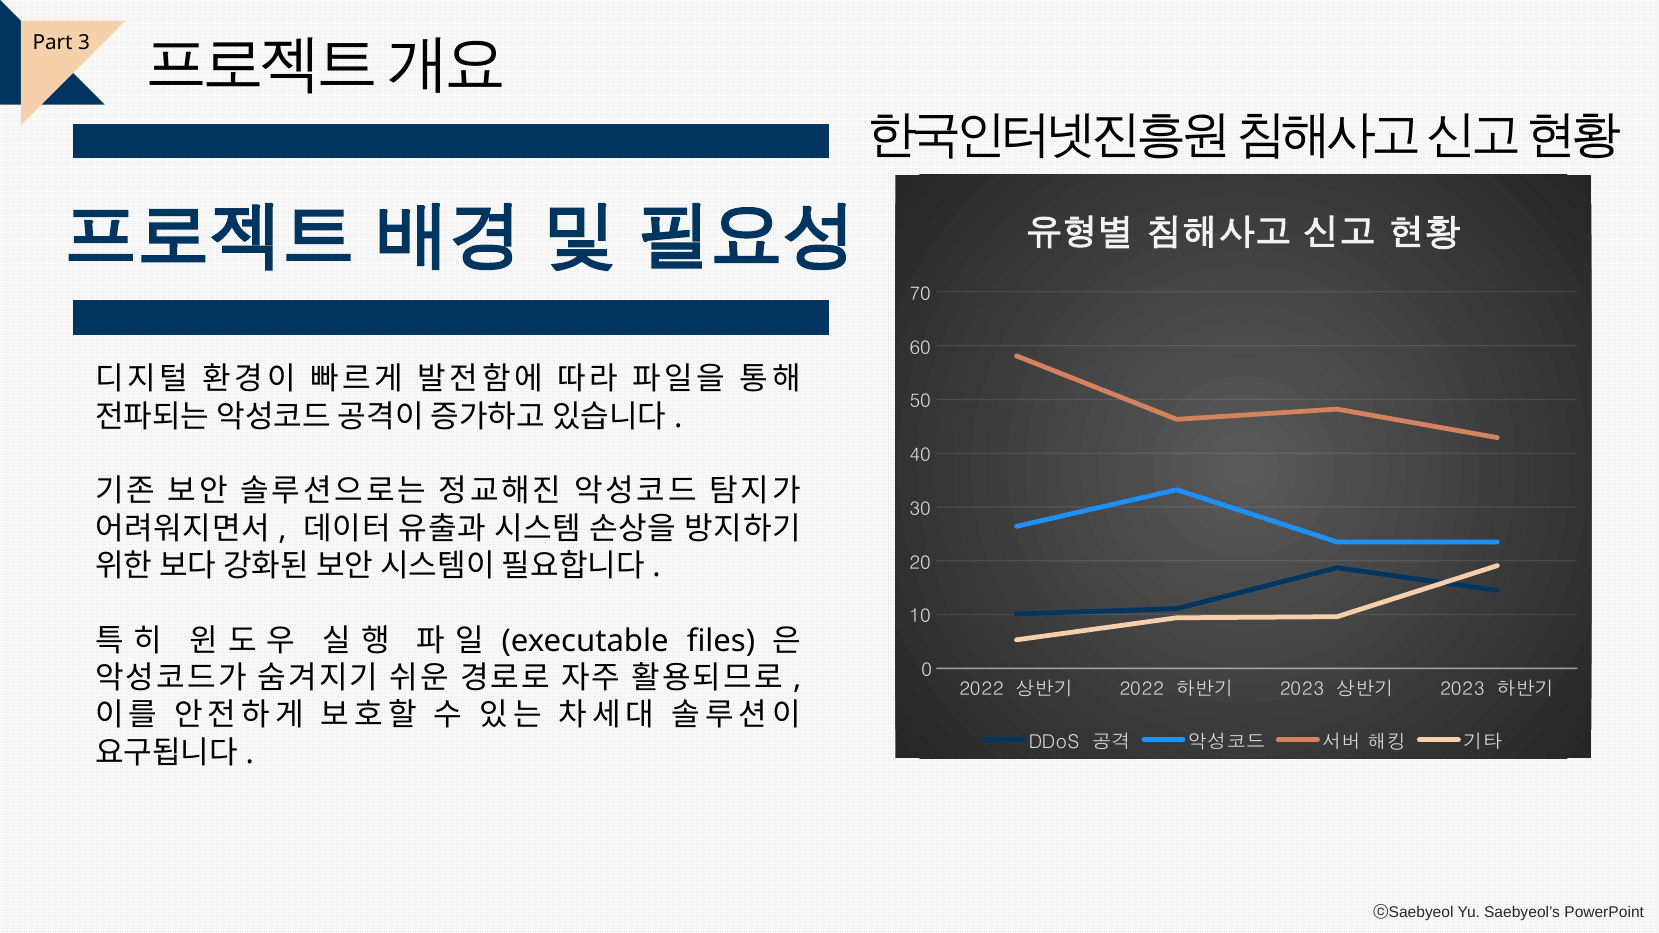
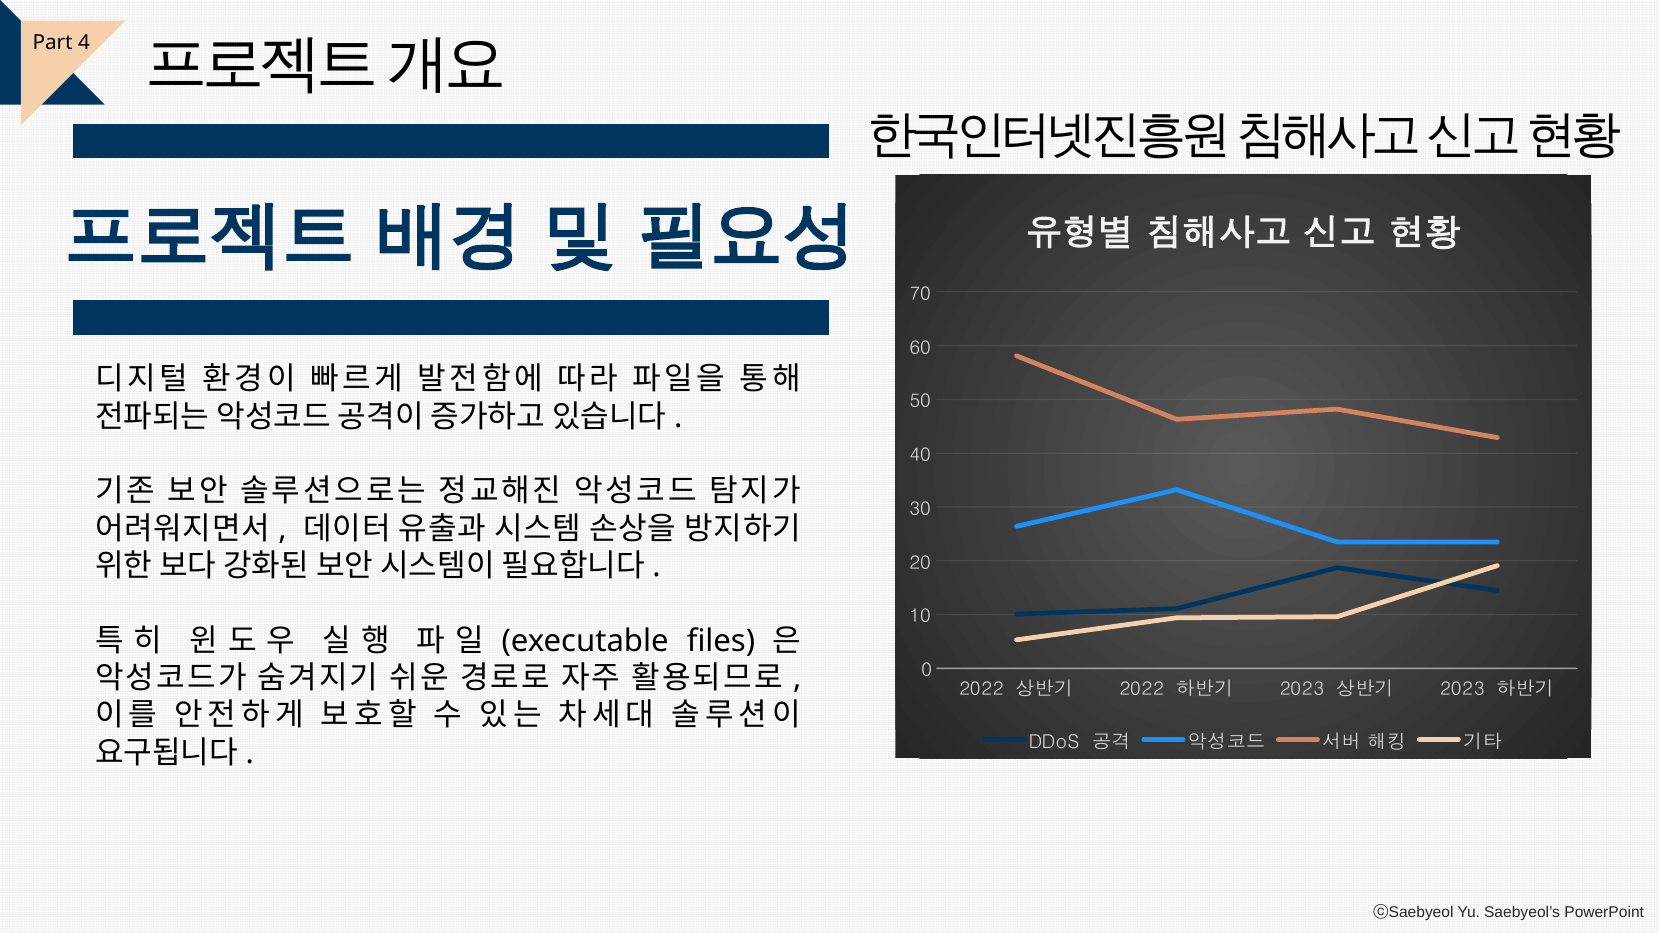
3: 3 -> 4
